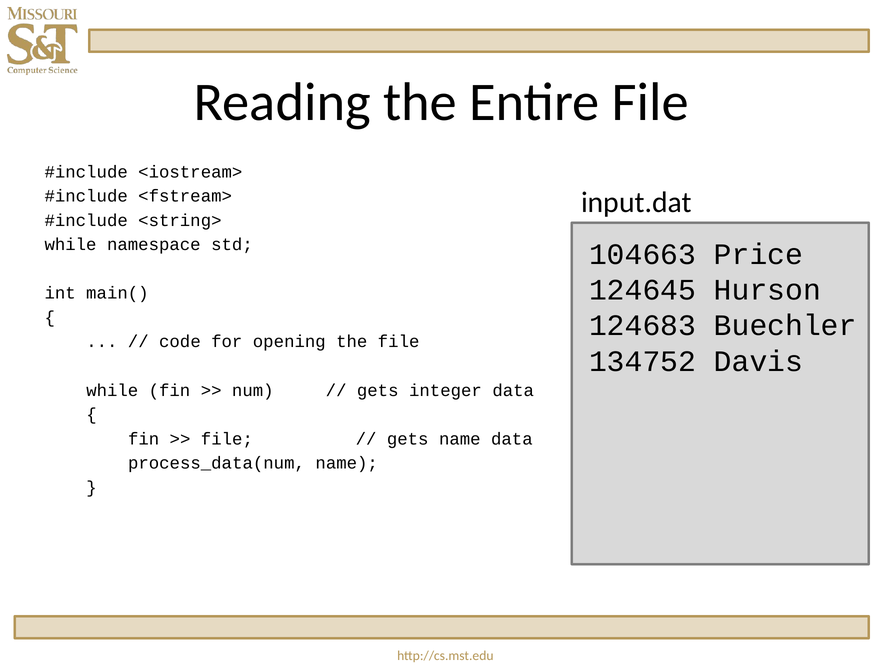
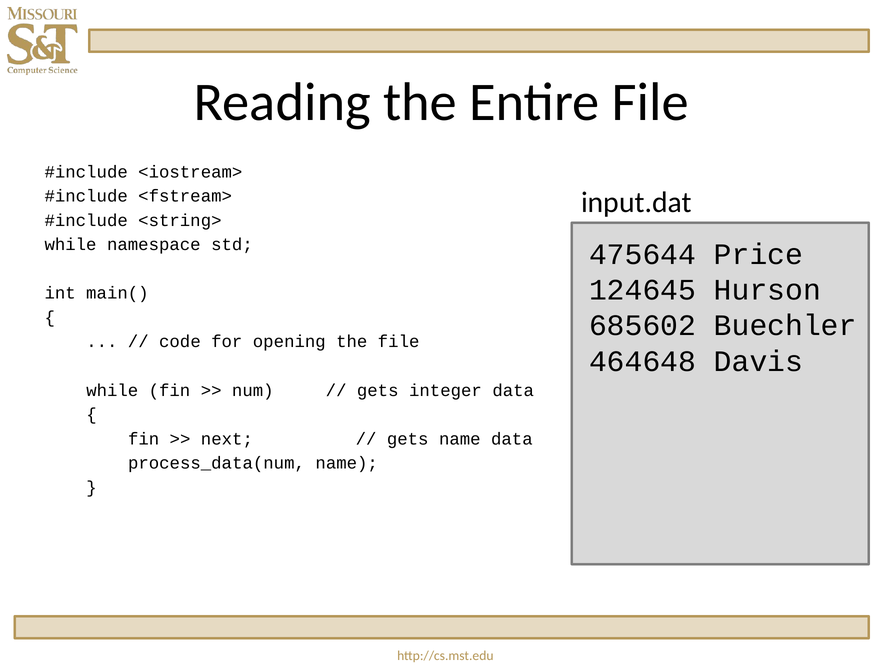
104663: 104663 -> 475644
124683: 124683 -> 685602
134752: 134752 -> 464648
file at (227, 439): file -> next
